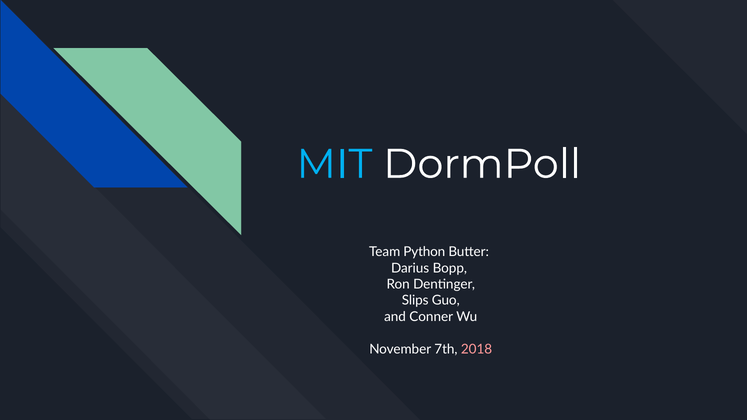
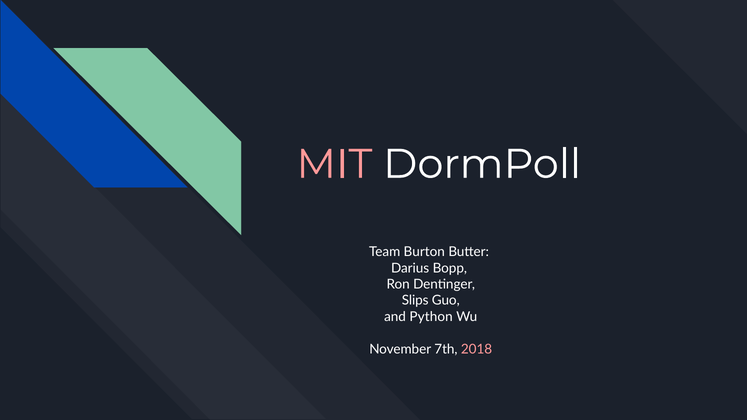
MIT colour: light blue -> pink
Python: Python -> Burton
Conner: Conner -> Python
